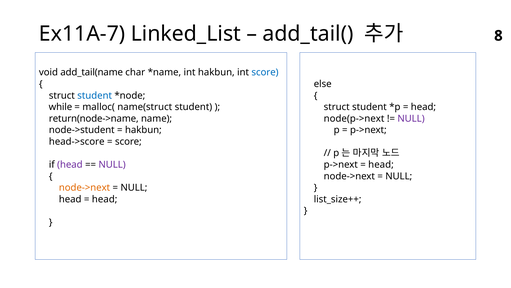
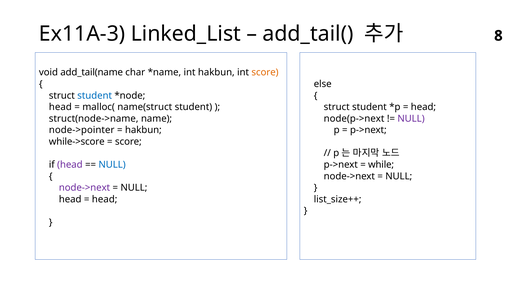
Ex11A-7: Ex11A-7 -> Ex11A-3
score at (265, 72) colour: blue -> orange
while at (60, 107): while -> head
return(node->name: return(node->name -> struct(node->name
node->student: node->student -> node->pointer
head->score: head->score -> while->score
NULL at (112, 164) colour: purple -> blue
head at (381, 164): head -> while
node->next at (85, 187) colour: orange -> purple
